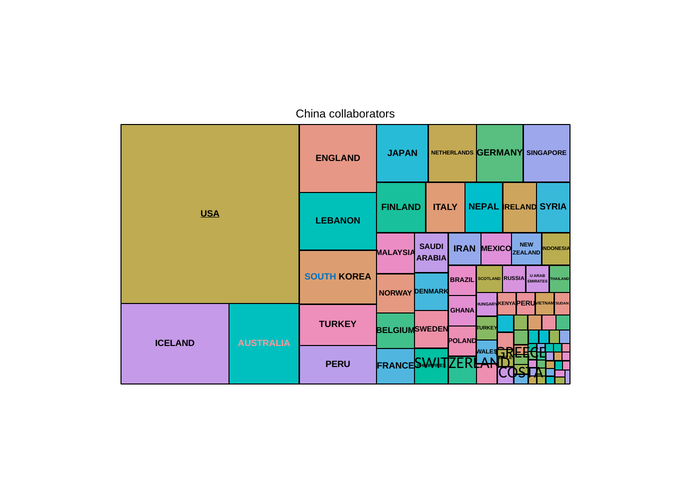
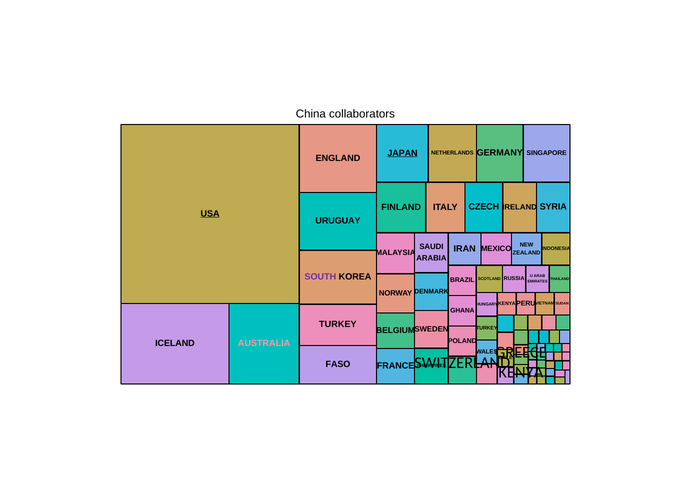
JAPAN underline: none -> present
NEPAL at (484, 207): NEPAL -> CZECH
LEBANON at (338, 221): LEBANON -> URUGUAY
SOUTH at (320, 277) colour: blue -> purple
PERU at (338, 365): PERU -> FASO
COSTA at (521, 373): COSTA -> KENYA
